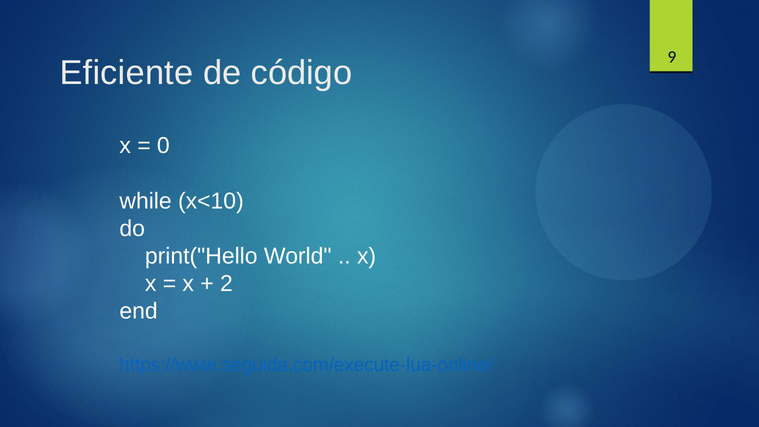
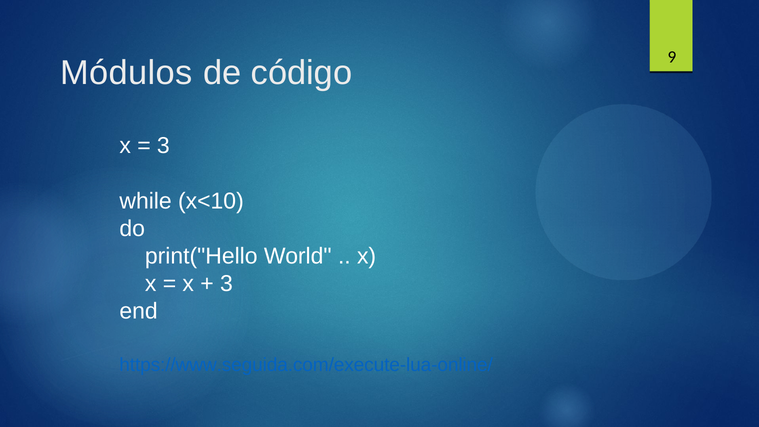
Eficiente: Eficiente -> Módulos
0 at (163, 146): 0 -> 3
2 at (226, 284): 2 -> 3
